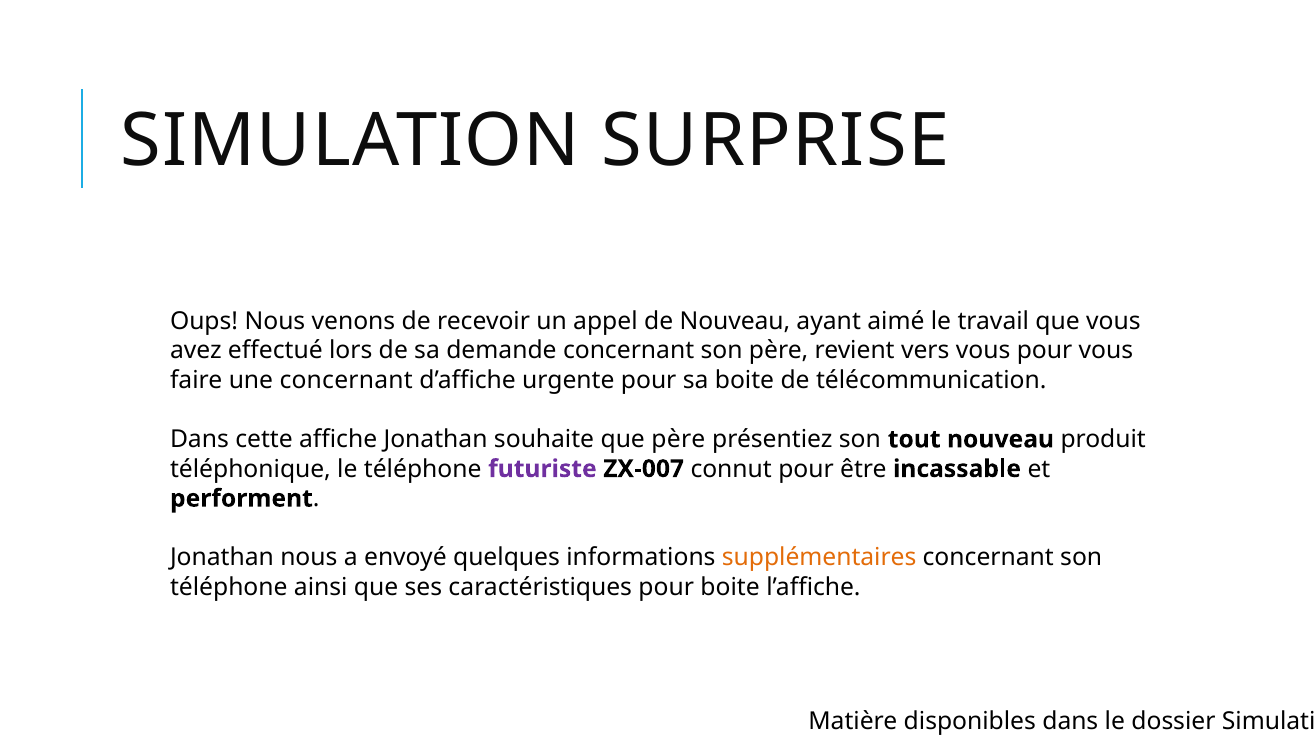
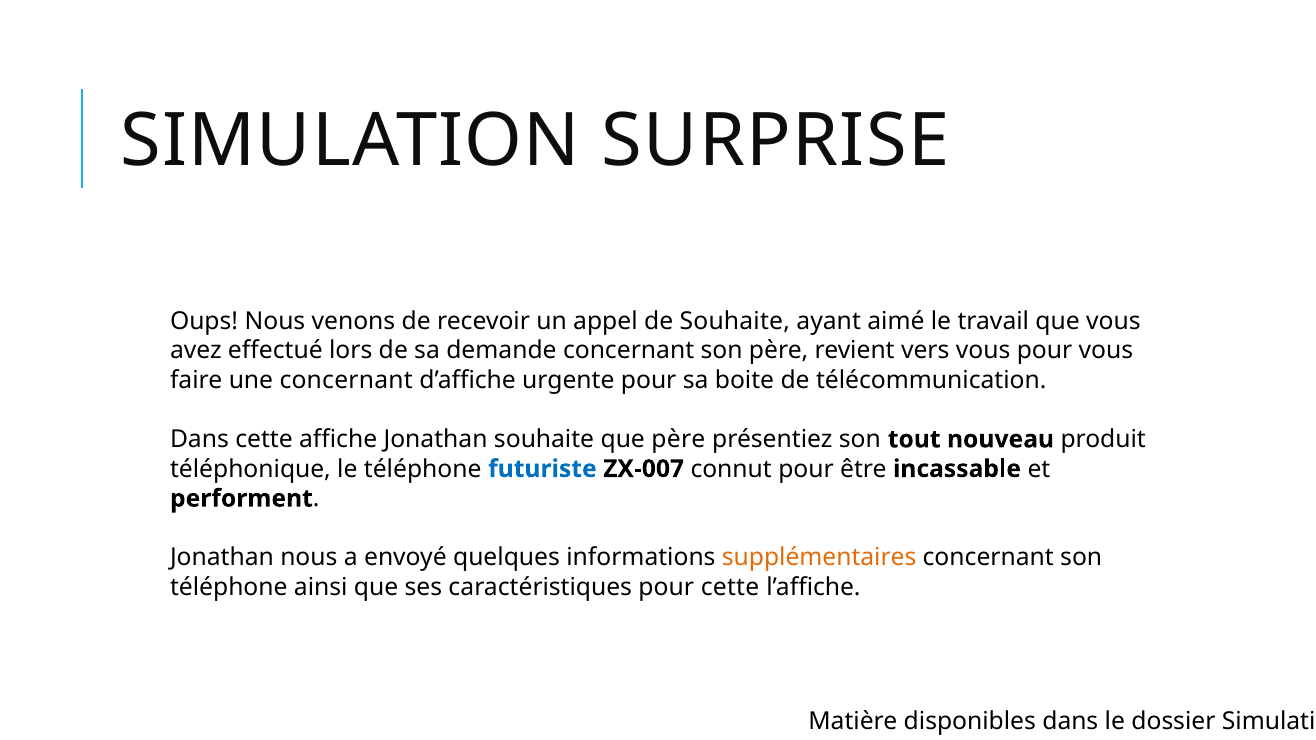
de Nouveau: Nouveau -> Souhaite
futuriste colour: purple -> blue
pour boite: boite -> cette
